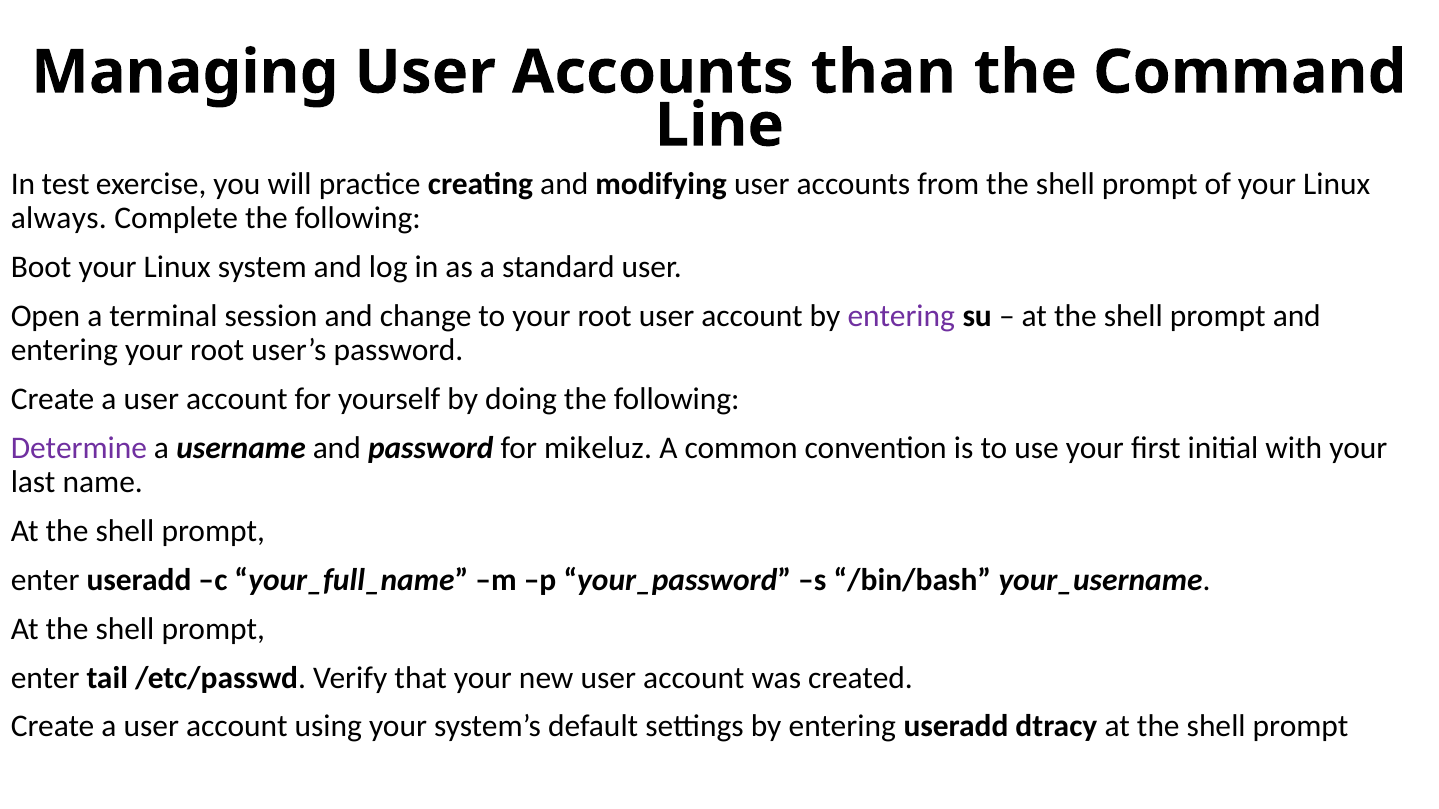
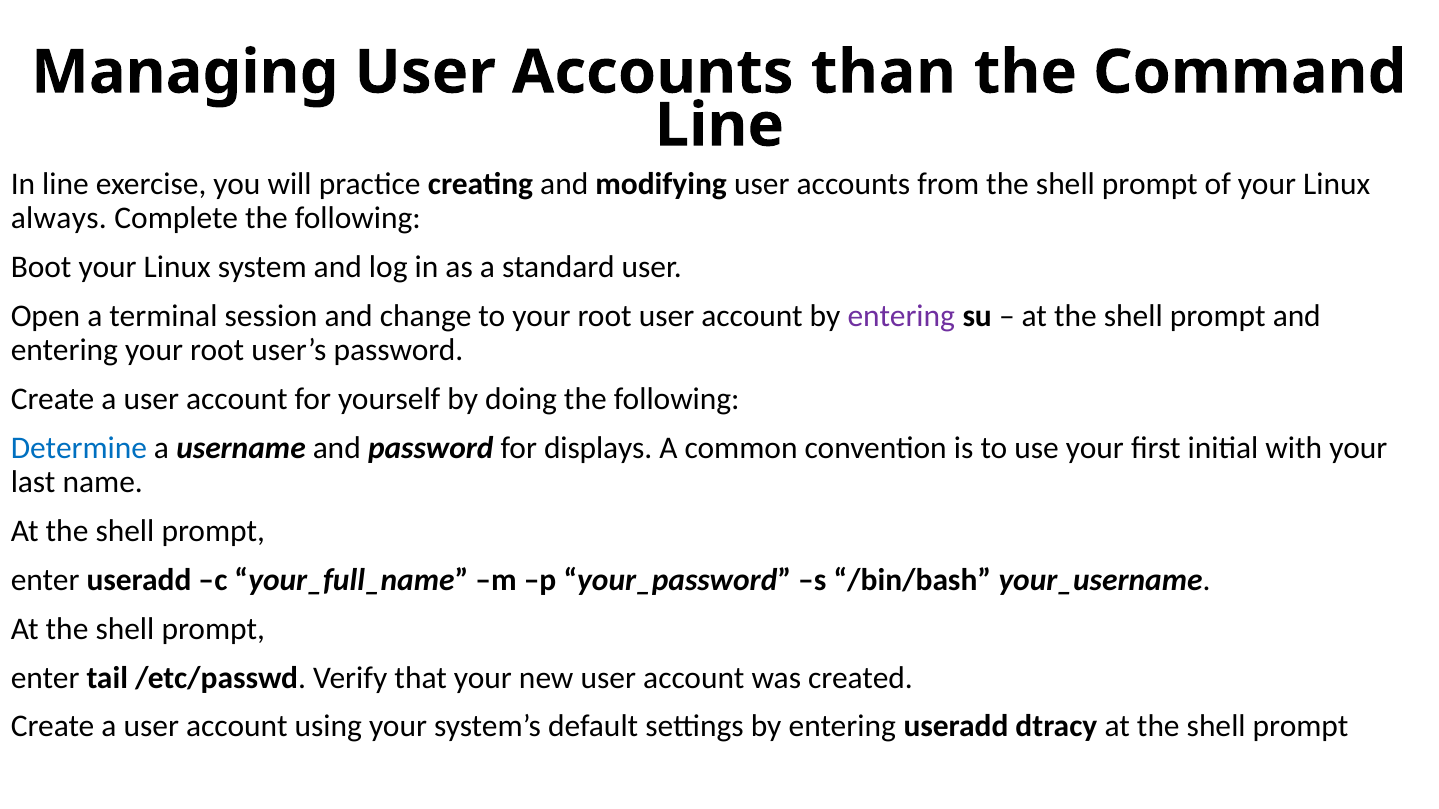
In test: test -> line
Determine colour: purple -> blue
mikeluz: mikeluz -> displays
